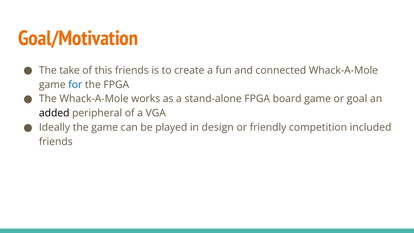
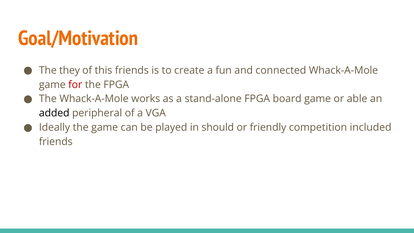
take: take -> they
for colour: blue -> red
goal: goal -> able
design: design -> should
